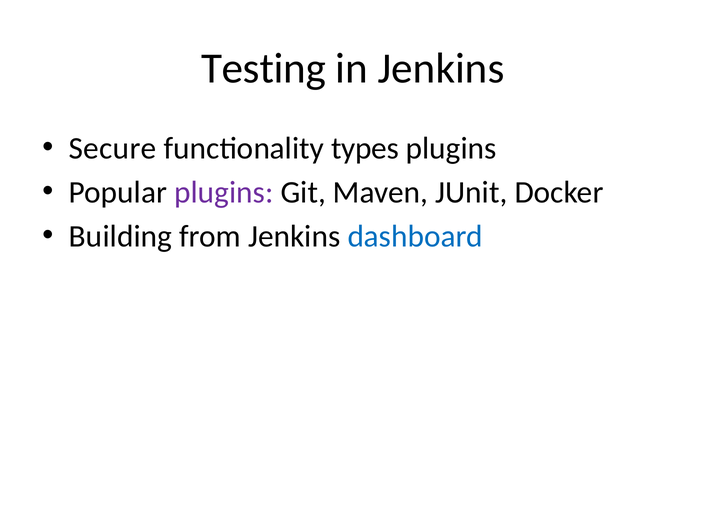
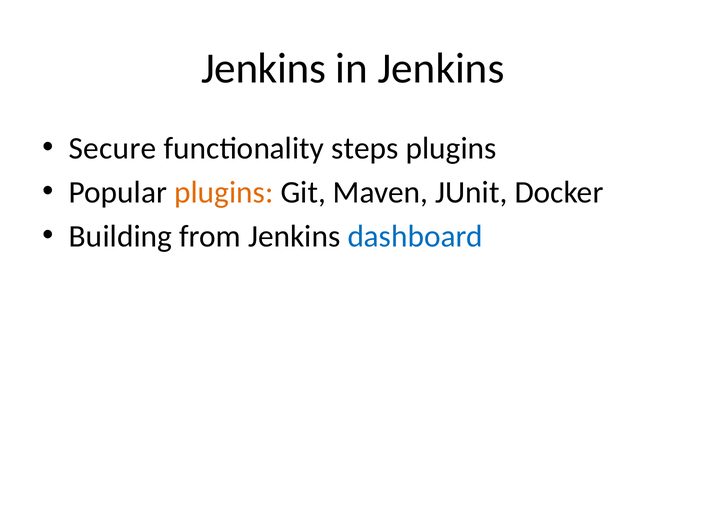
Testing at (263, 68): Testing -> Jenkins
types: types -> steps
plugins at (224, 192) colour: purple -> orange
